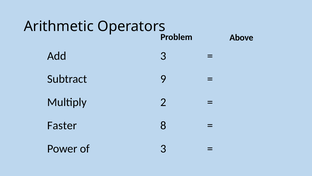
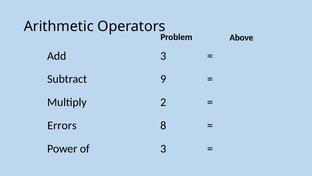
Faster: Faster -> Errors
